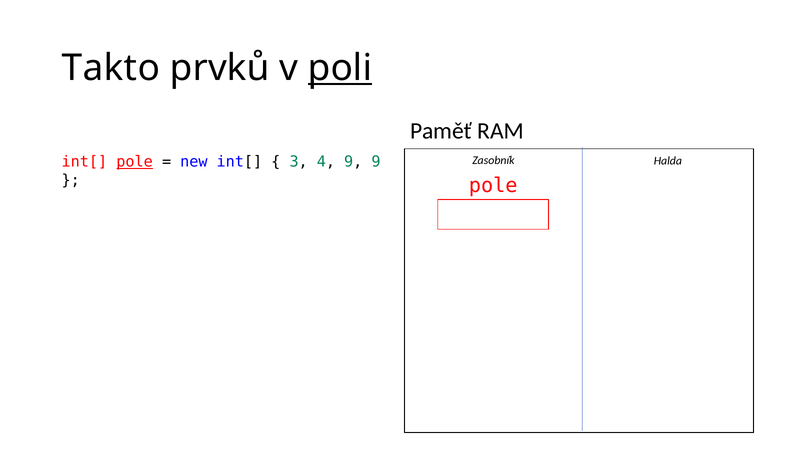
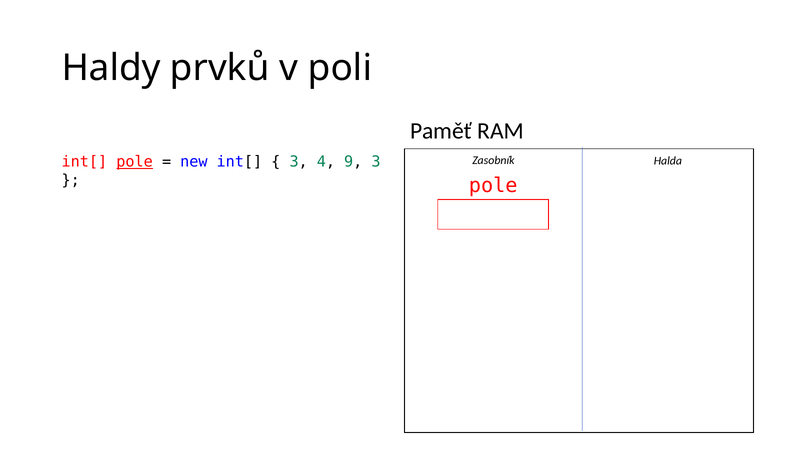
Takto: Takto -> Haldy
poli underline: present -> none
9 9: 9 -> 3
